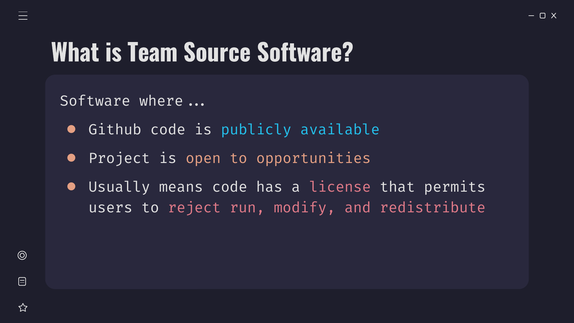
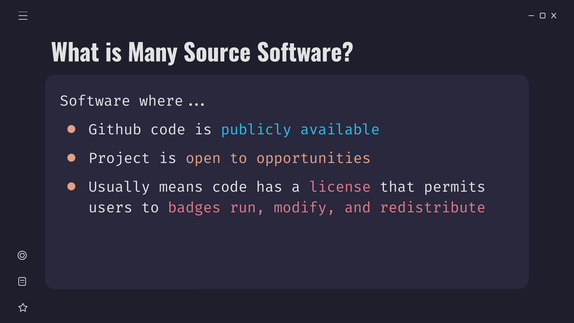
Team: Team -> Many
reject: reject -> badges
